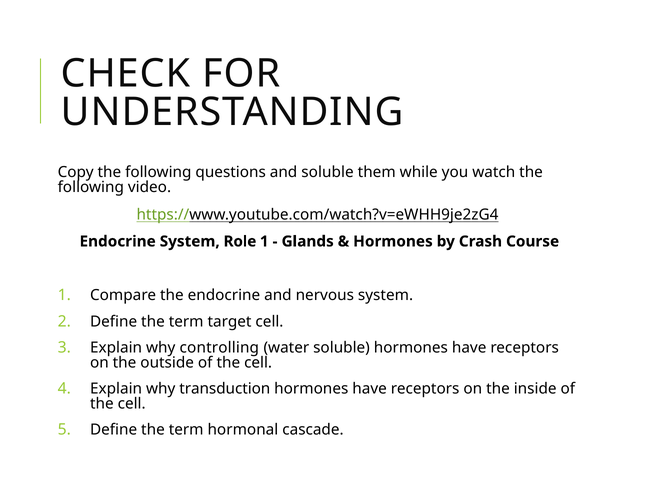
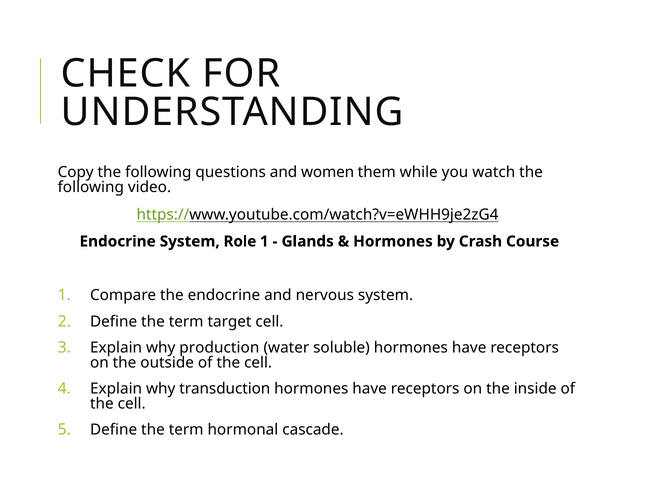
and soluble: soluble -> women
controlling: controlling -> production
